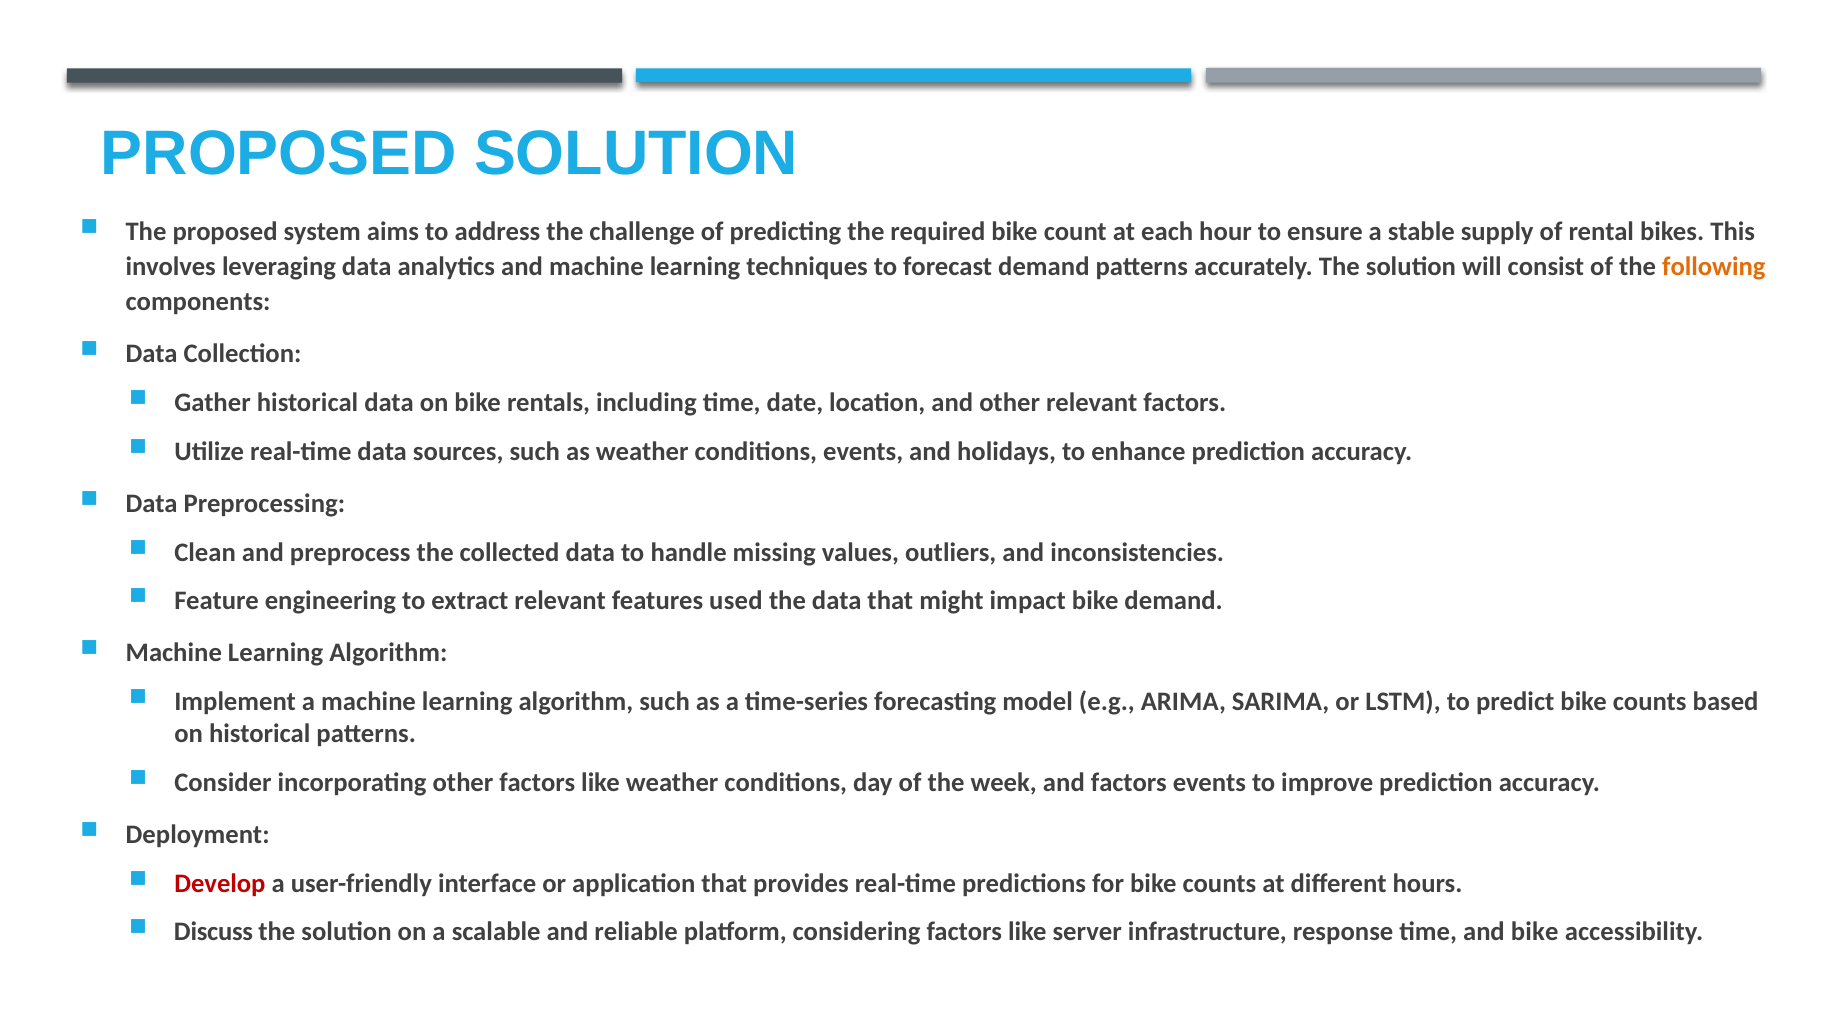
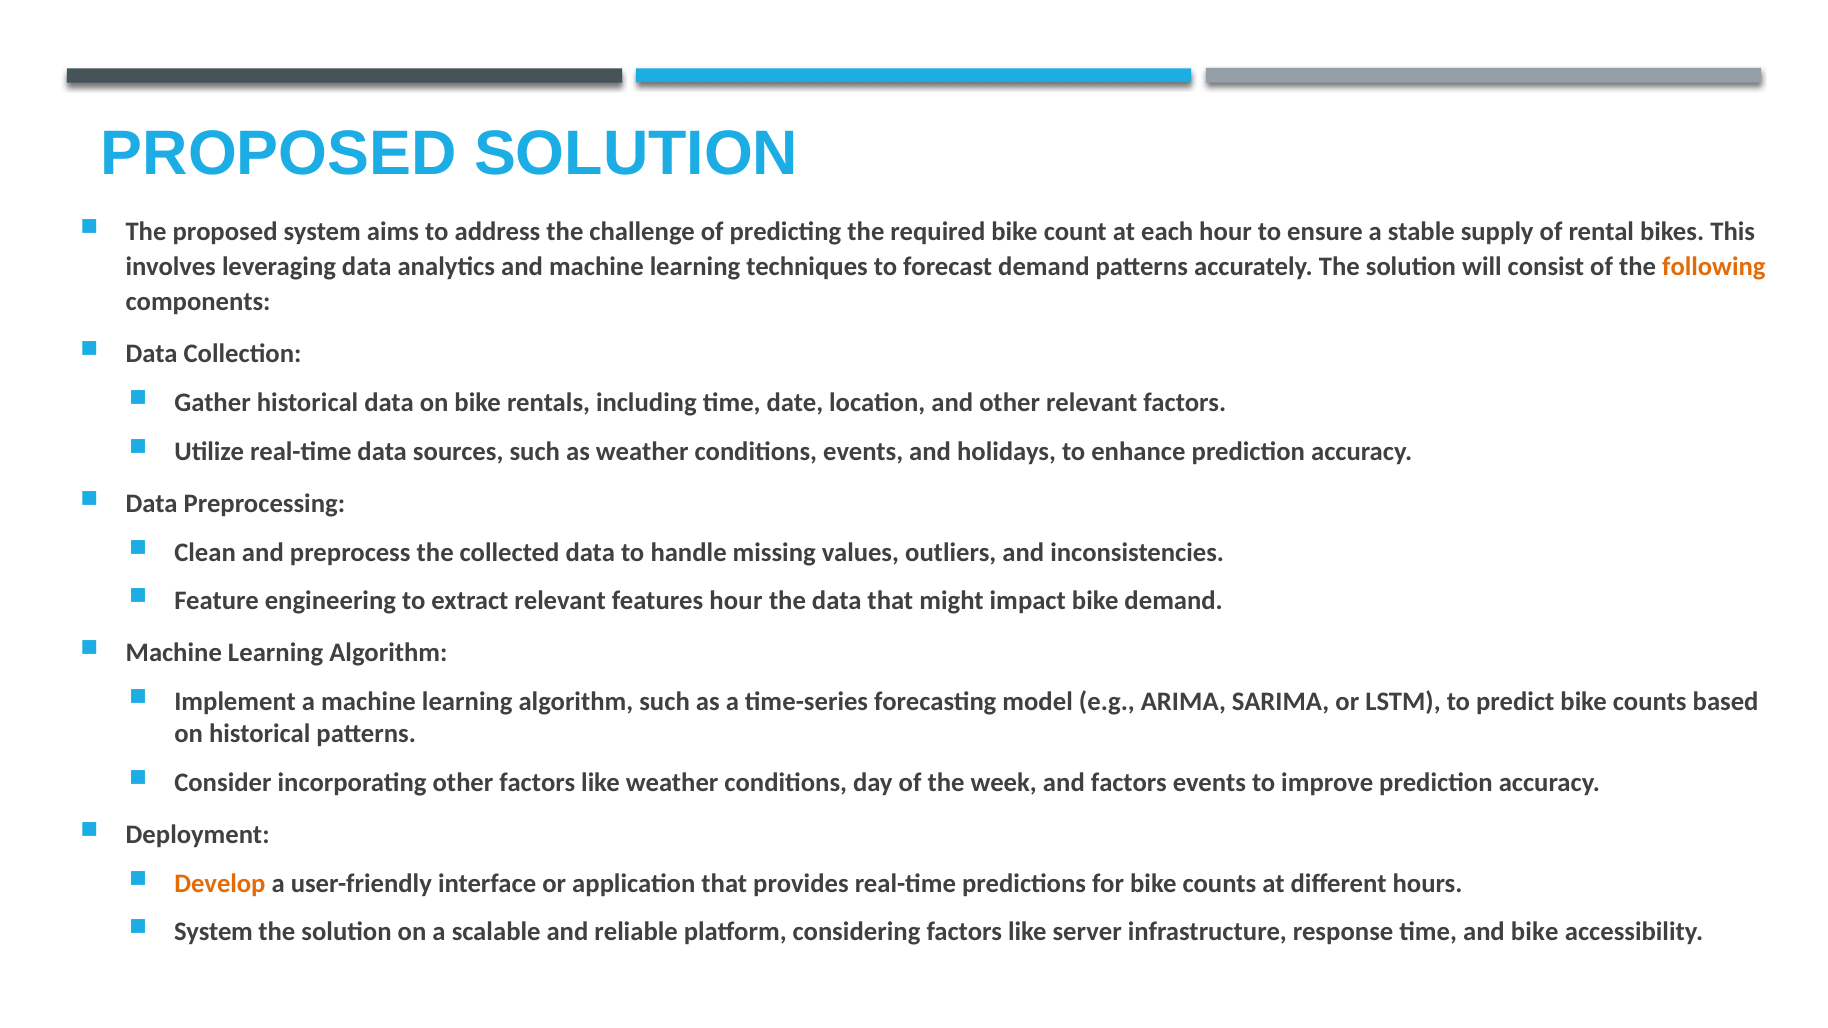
features used: used -> hour
Develop colour: red -> orange
Discuss at (213, 932): Discuss -> System
